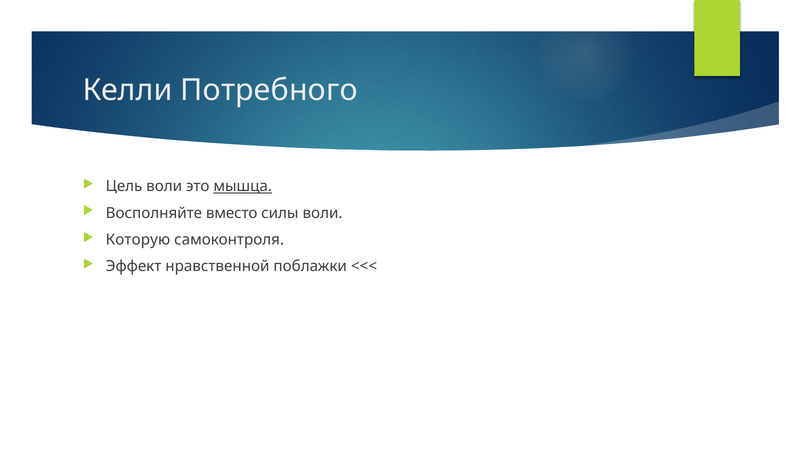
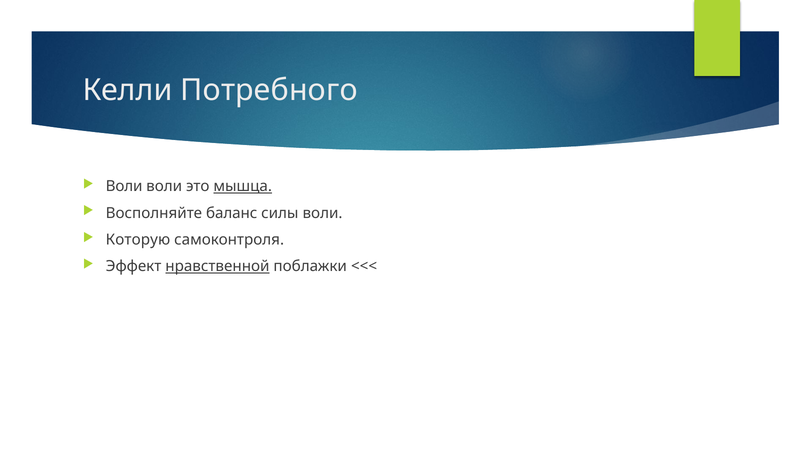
Цель at (124, 186): Цель -> Воли
вместо: вместо -> баланс
нравственной underline: none -> present
